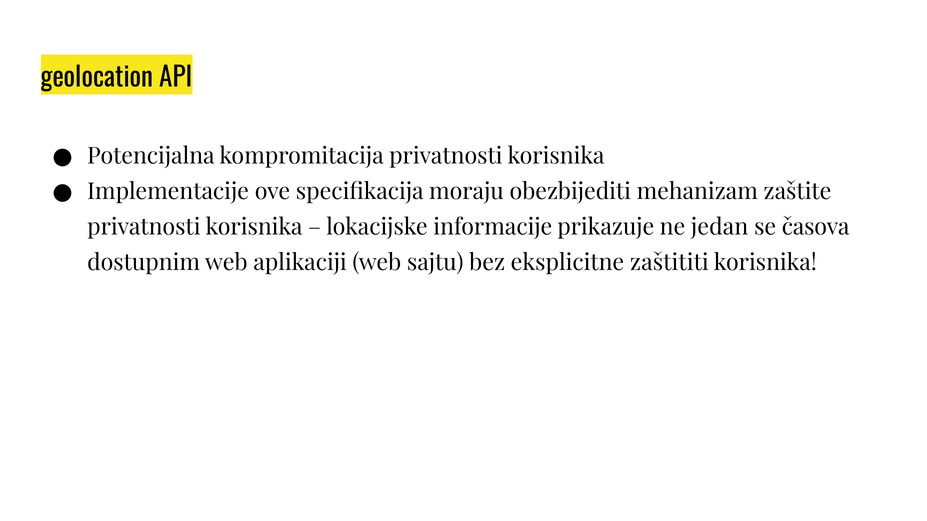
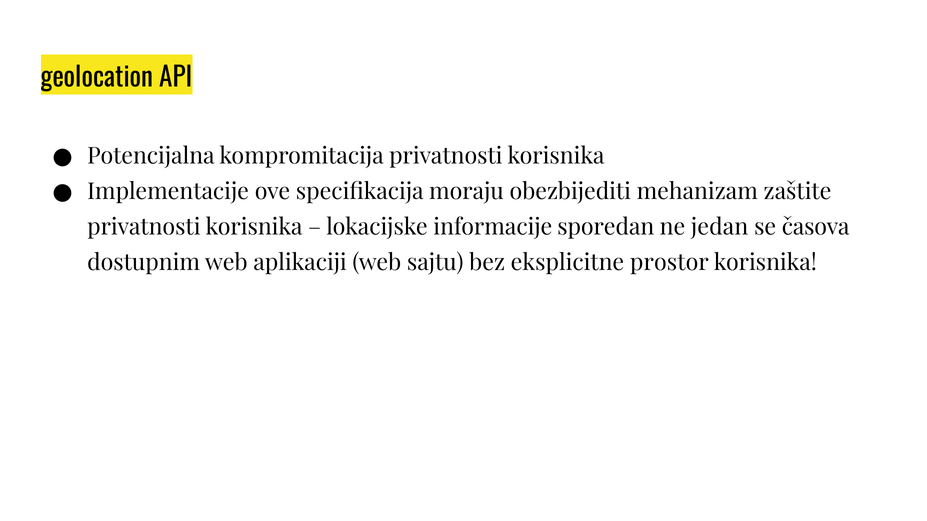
prikazuje: prikazuje -> sporedan
zaštititi: zaštititi -> prostor
